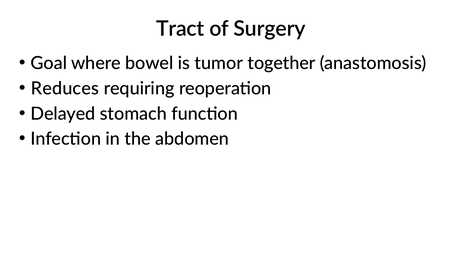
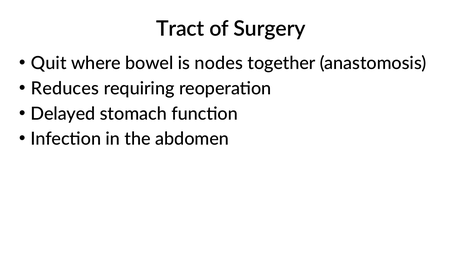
Goal: Goal -> Quit
tumor: tumor -> nodes
